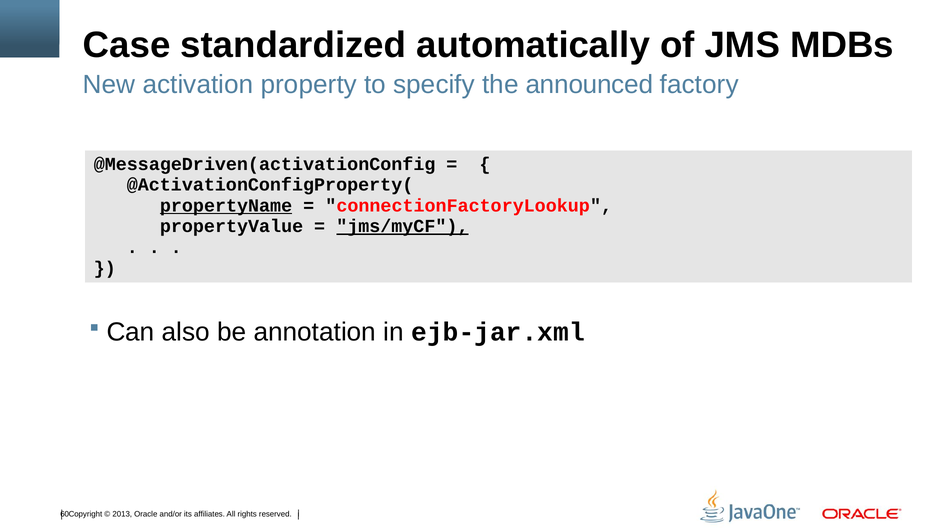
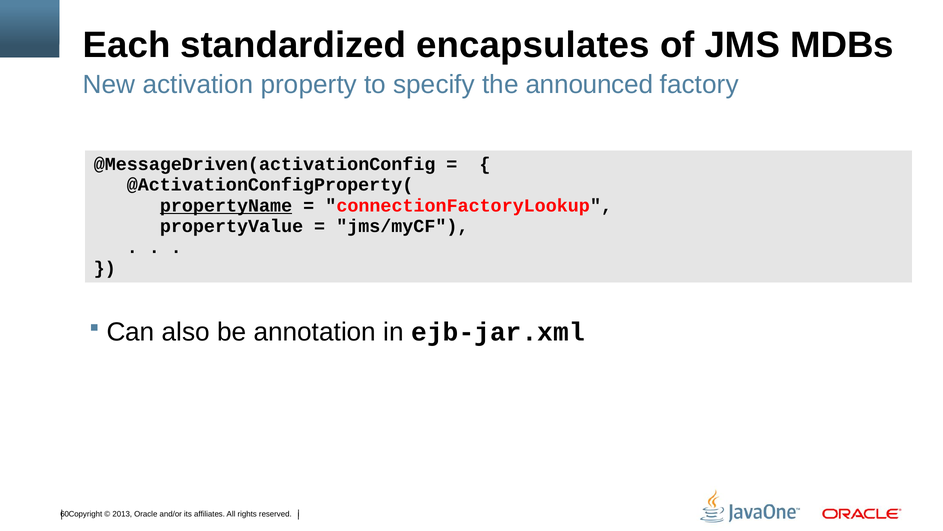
Case: Case -> Each
automatically: automatically -> encapsulates
jms/myCF underline: present -> none
